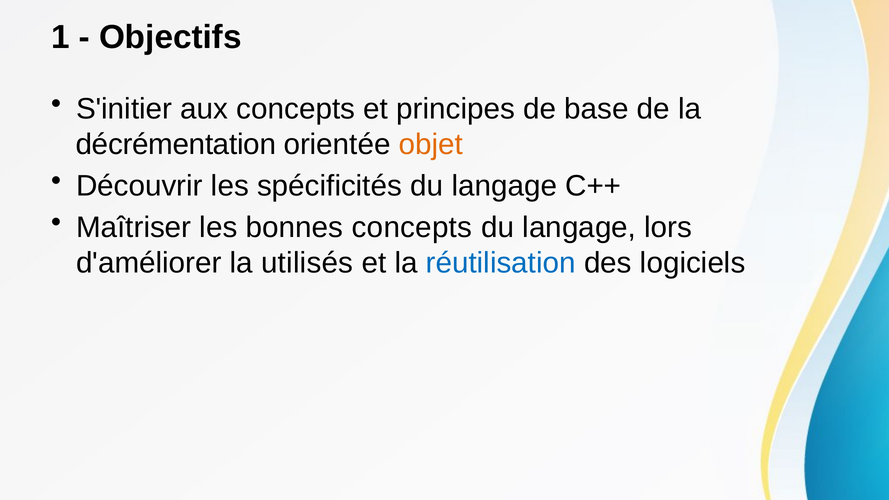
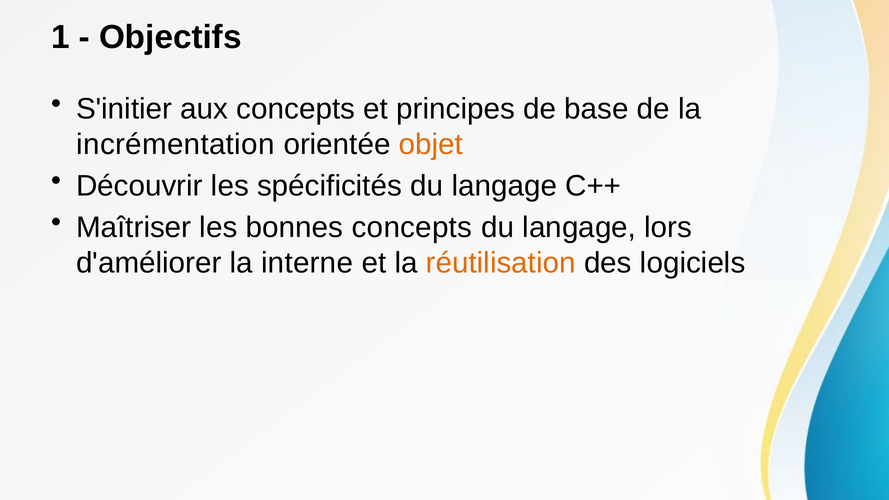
décrémentation: décrémentation -> incrémentation
utilisés: utilisés -> interne
réutilisation colour: blue -> orange
